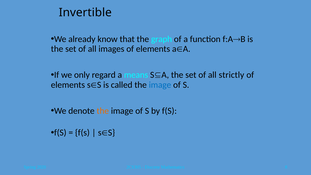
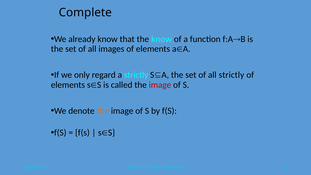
Invertible: Invertible -> Complete
the graph: graph -> know
a means: means -> strictly
image at (160, 85) colour: blue -> red
